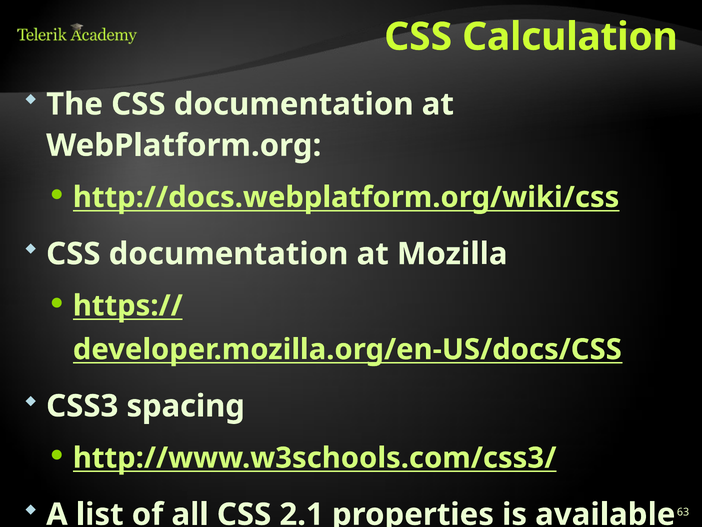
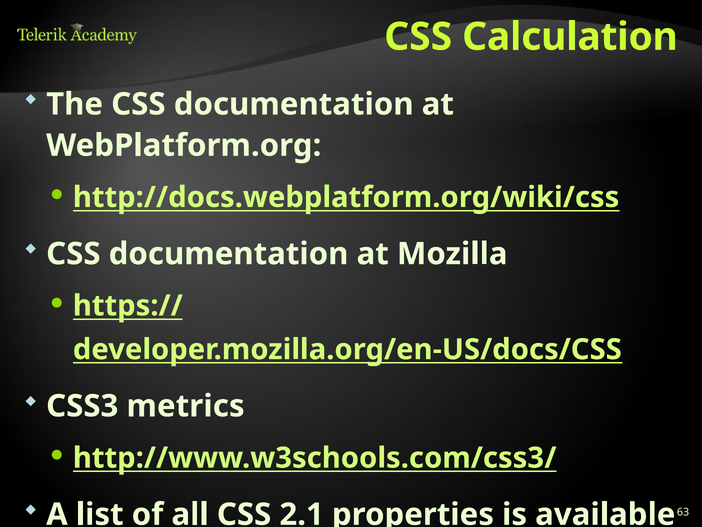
spacing: spacing -> metrics
